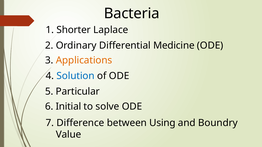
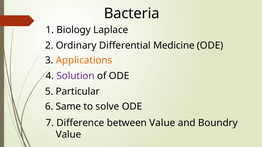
Shorter: Shorter -> Biology
Solution colour: blue -> purple
Initial: Initial -> Same
between Using: Using -> Value
